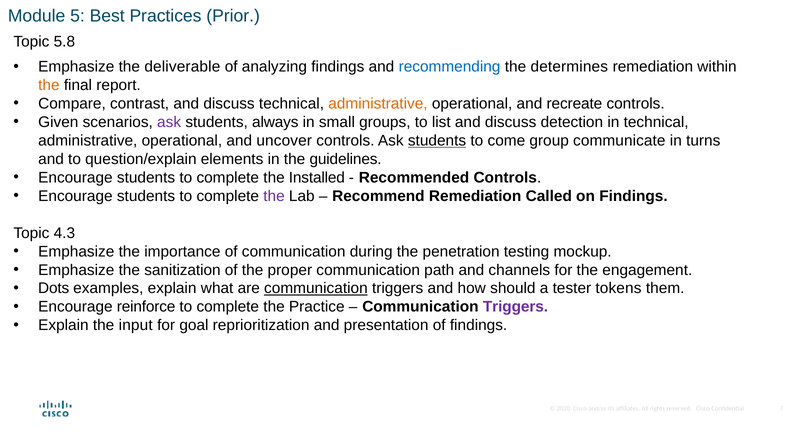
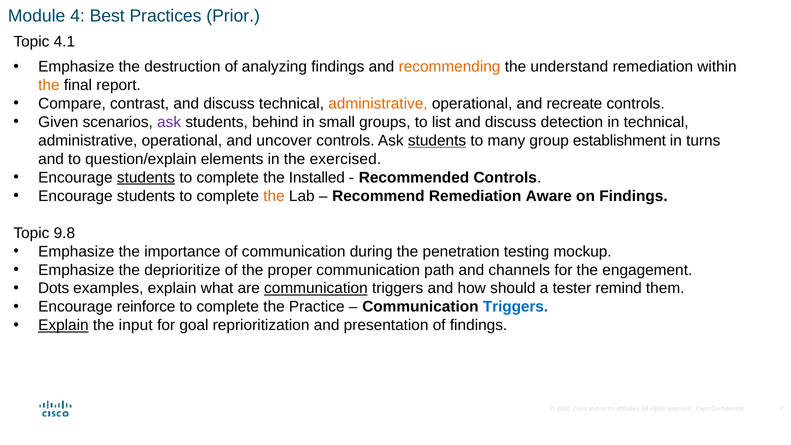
5: 5 -> 4
5.8: 5.8 -> 4.1
deliverable: deliverable -> destruction
recommending colour: blue -> orange
determines: determines -> understand
always: always -> behind
come: come -> many
communicate: communicate -> establishment
guidelines: guidelines -> exercised
students at (146, 178) underline: none -> present
the at (274, 196) colour: purple -> orange
Called: Called -> Aware
4.3: 4.3 -> 9.8
sanitization: sanitization -> deprioritize
tokens: tokens -> remind
Triggers at (516, 307) colour: purple -> blue
Explain at (63, 325) underline: none -> present
